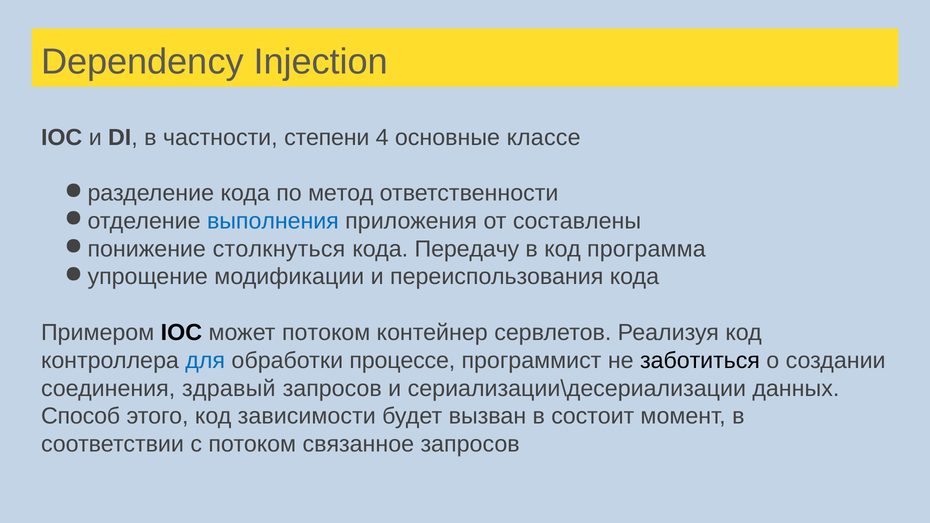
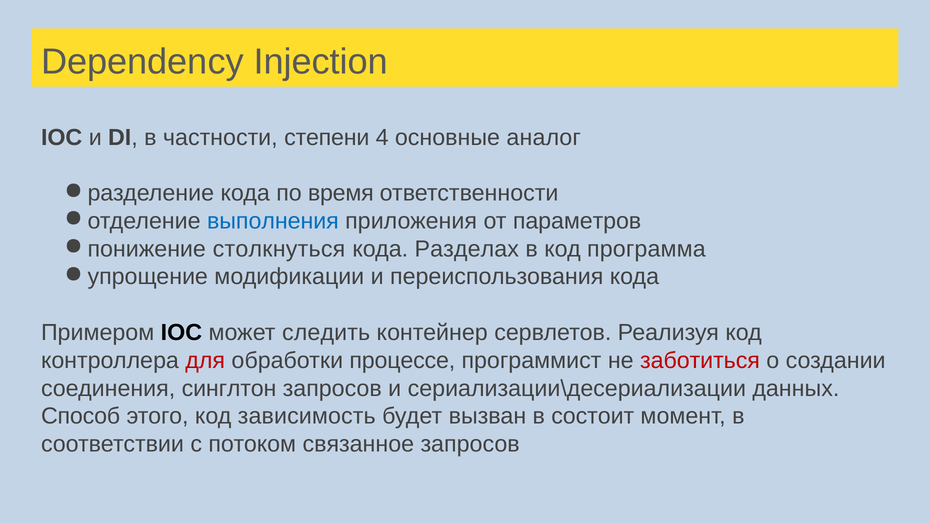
классе: классе -> аналог
метод: метод -> время
составлены: составлены -> параметров
Передачу: Передачу -> Разделах
может потоком: потоком -> следить
для colour: blue -> red
заботиться colour: black -> red
здравый: здравый -> синглтон
зависимости: зависимости -> зависимость
